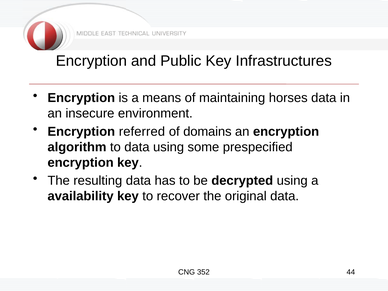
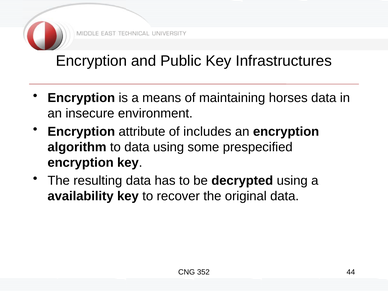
referred: referred -> attribute
domains: domains -> includes
